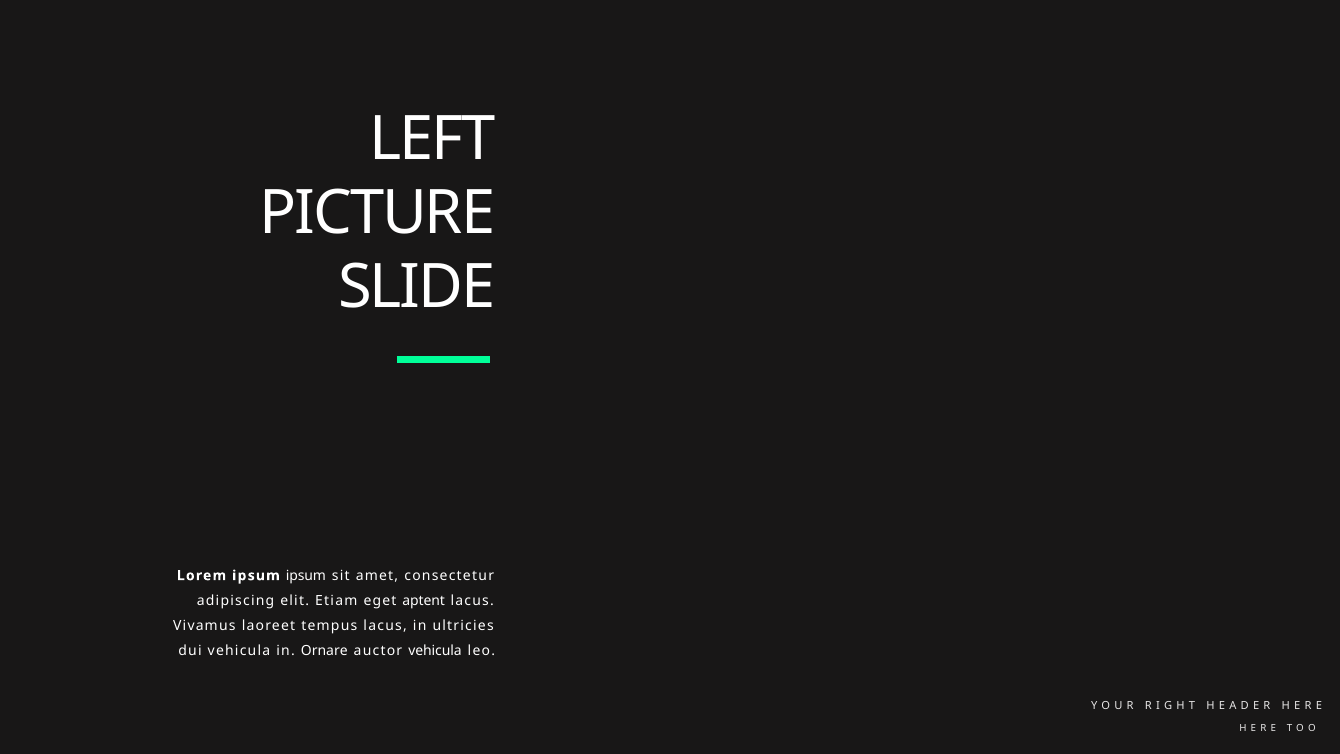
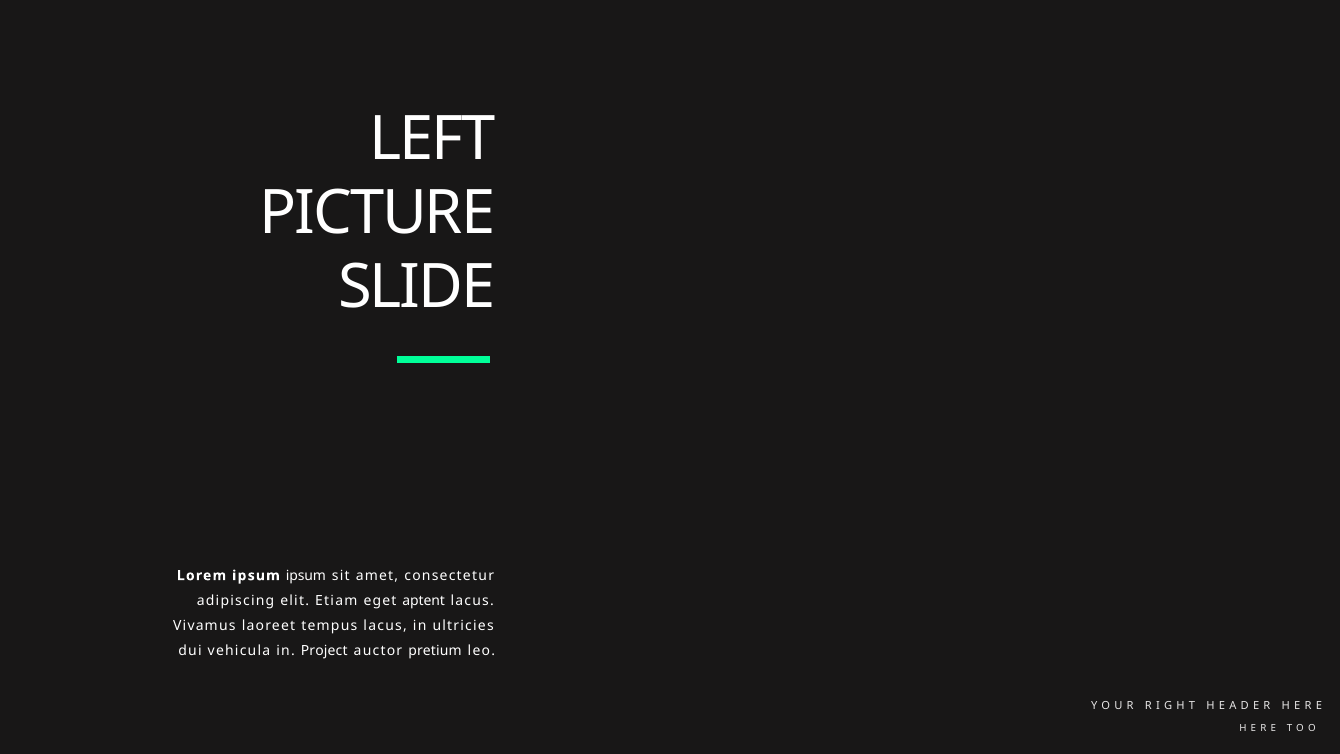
Ornare: Ornare -> Project
auctor vehicula: vehicula -> pretium
